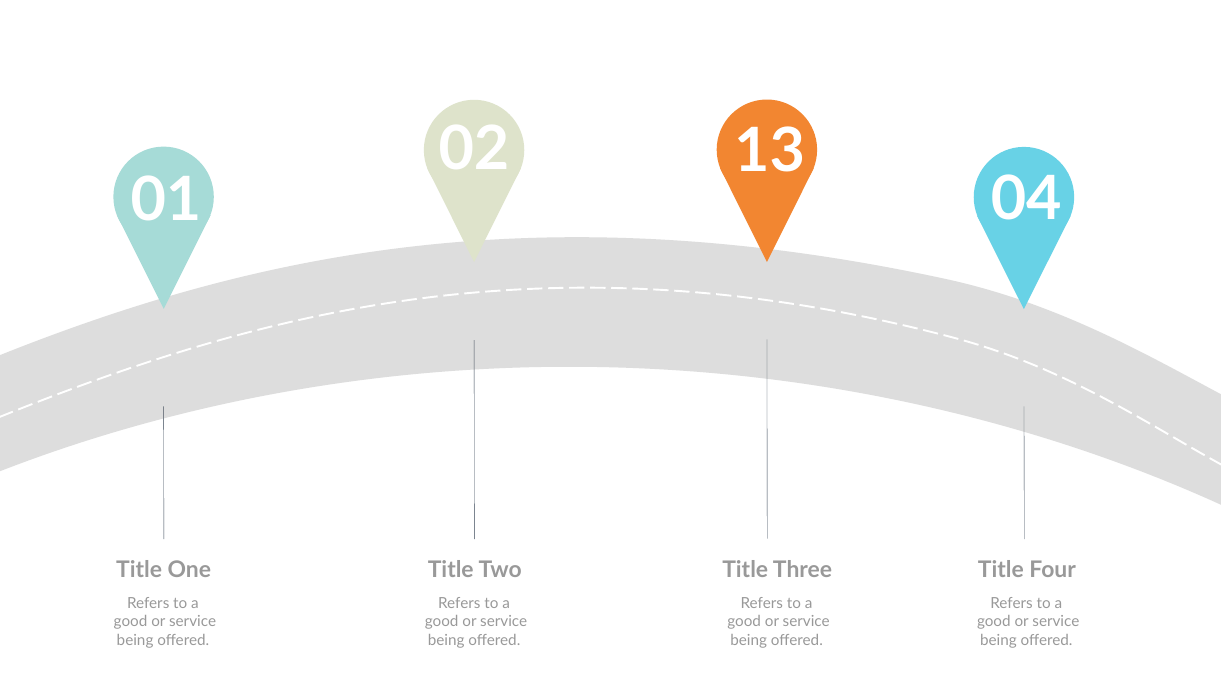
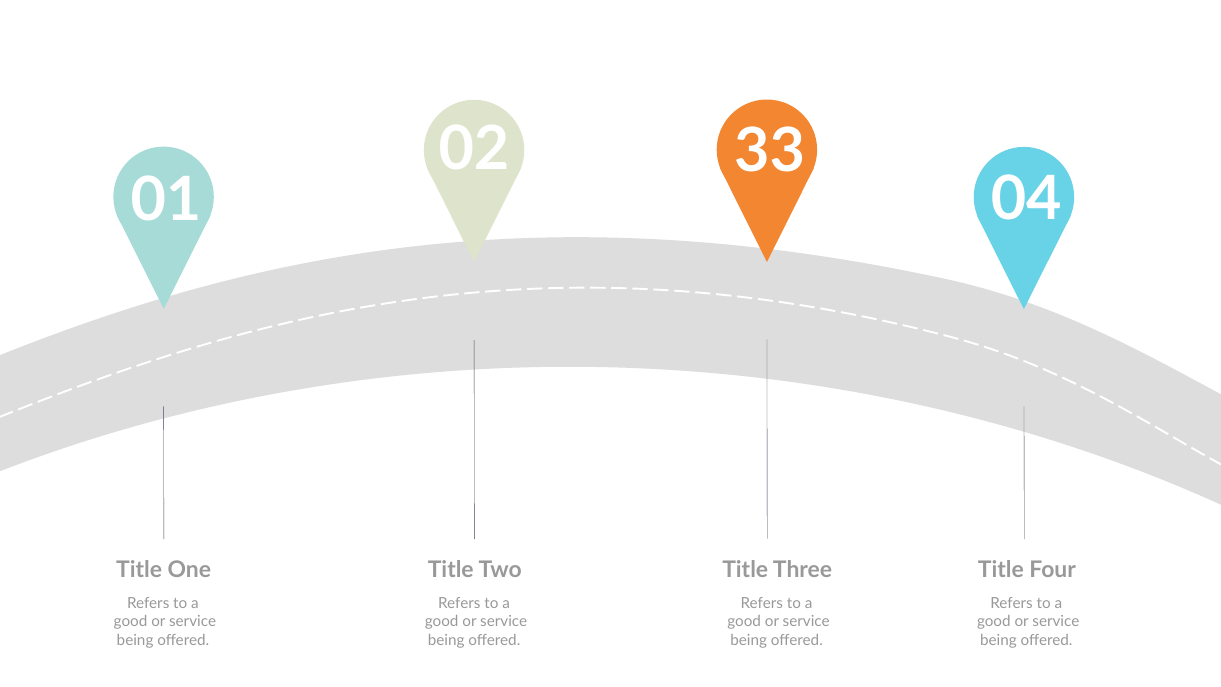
13: 13 -> 33
